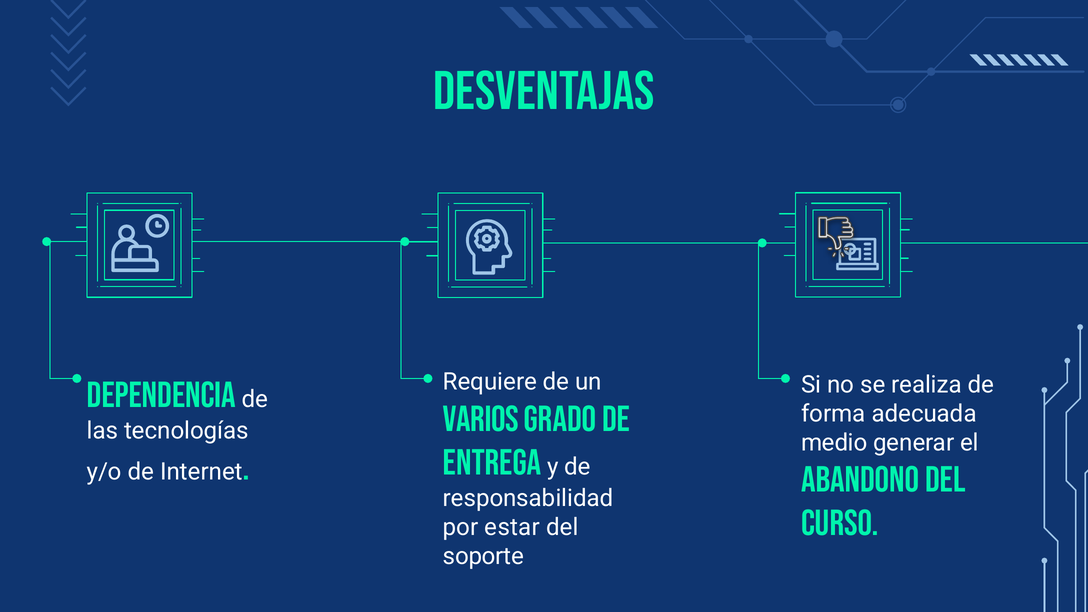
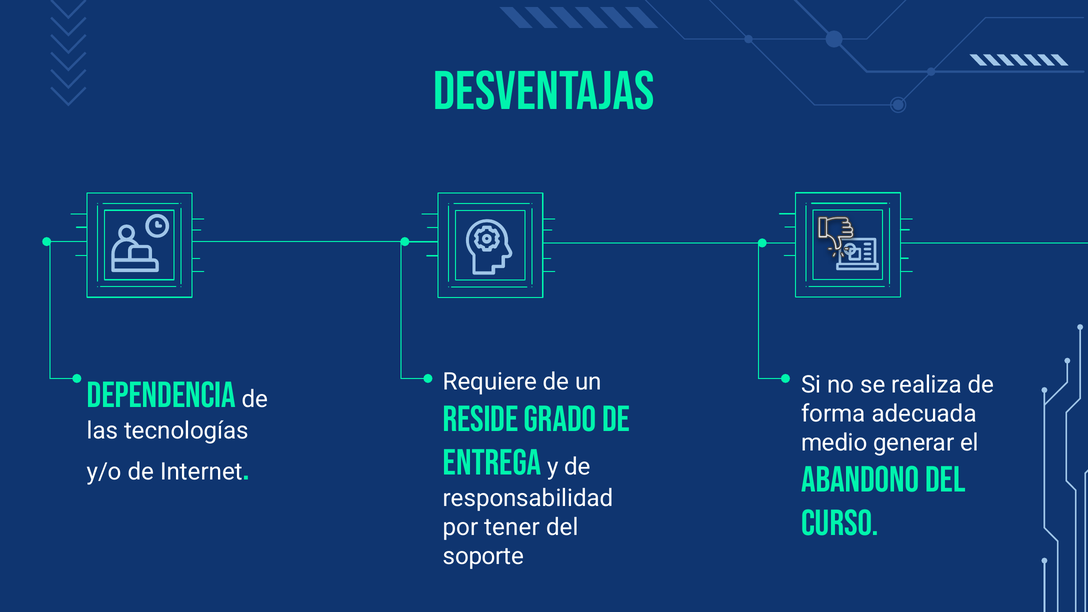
varios: varios -> reside
estar: estar -> tener
